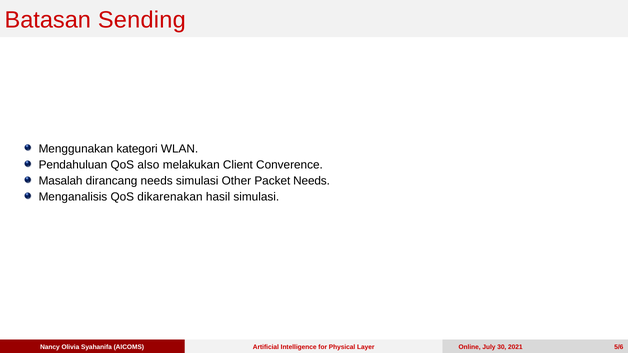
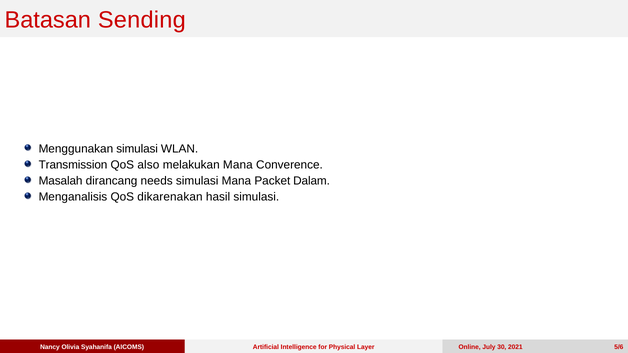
Menggunakan kategori: kategori -> simulasi
Pendahuluan: Pendahuluan -> Transmission
melakukan Client: Client -> Mana
simulasi Other: Other -> Mana
Packet Needs: Needs -> Dalam
